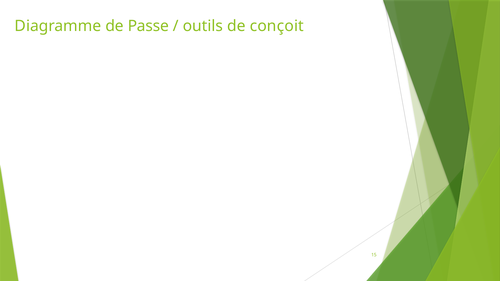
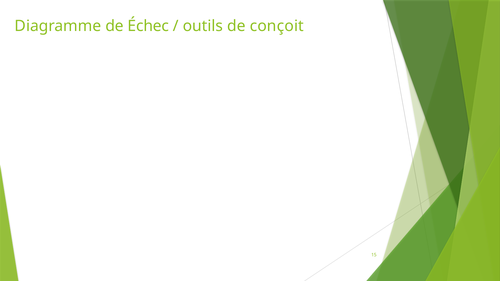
Passe: Passe -> Échec
